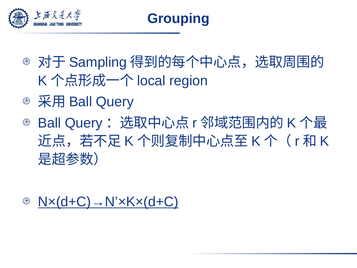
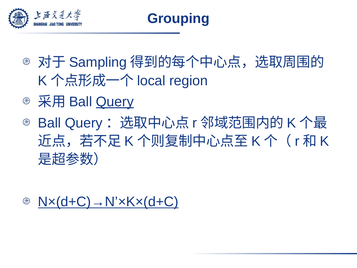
Query at (115, 102) underline: none -> present
